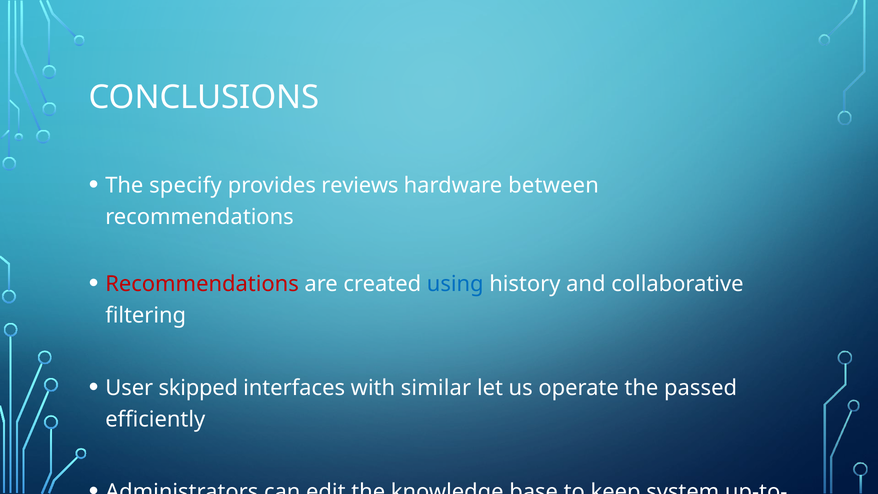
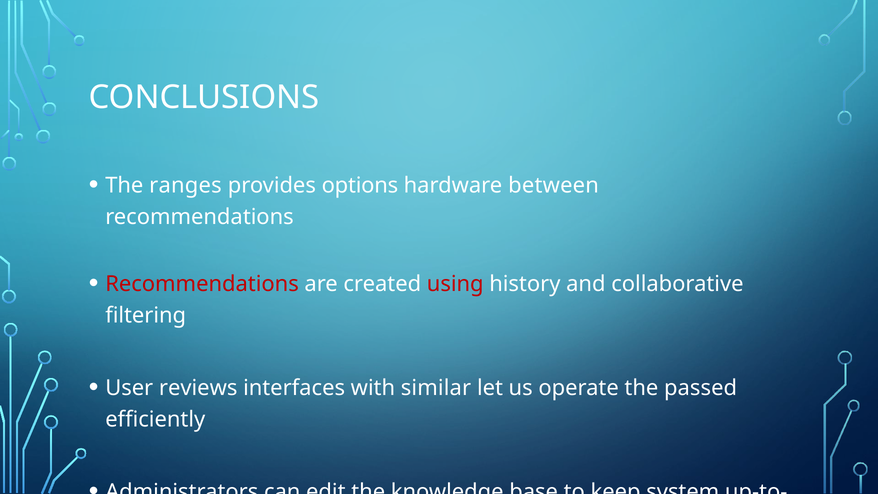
specify: specify -> ranges
reviews: reviews -> options
using colour: blue -> red
skipped: skipped -> reviews
